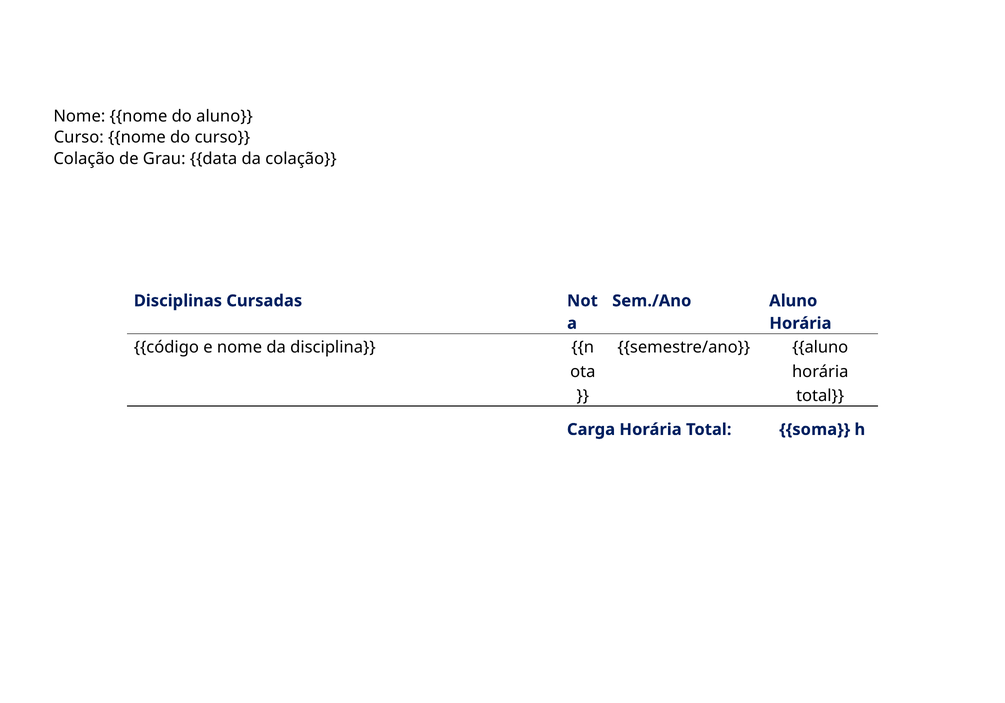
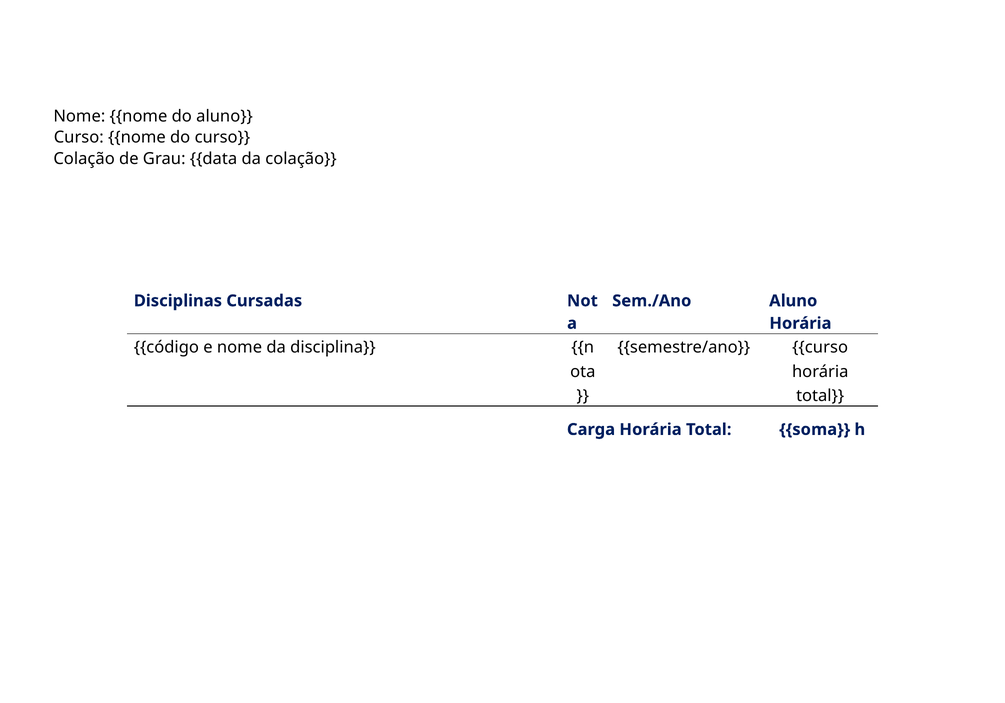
semestre/ano aluno: aluno -> curso
